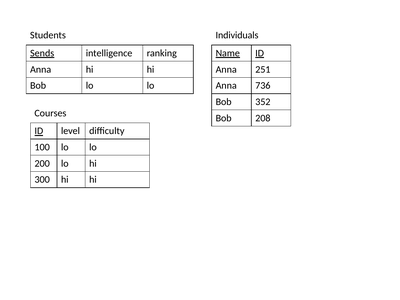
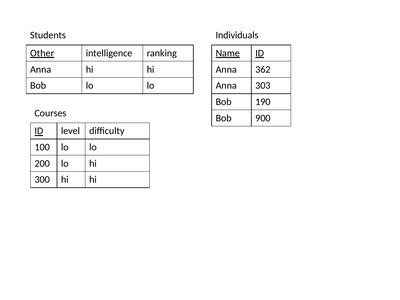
Sends: Sends -> Other
251: 251 -> 362
736: 736 -> 303
352: 352 -> 190
208: 208 -> 900
